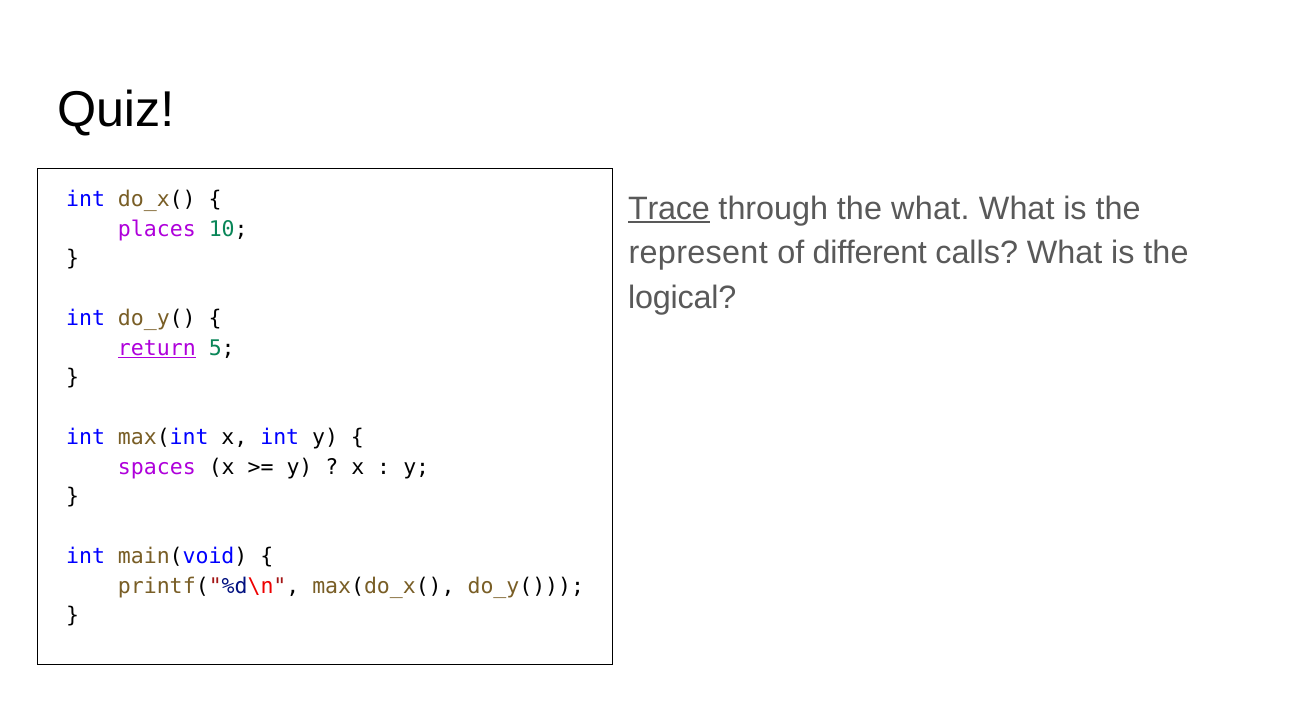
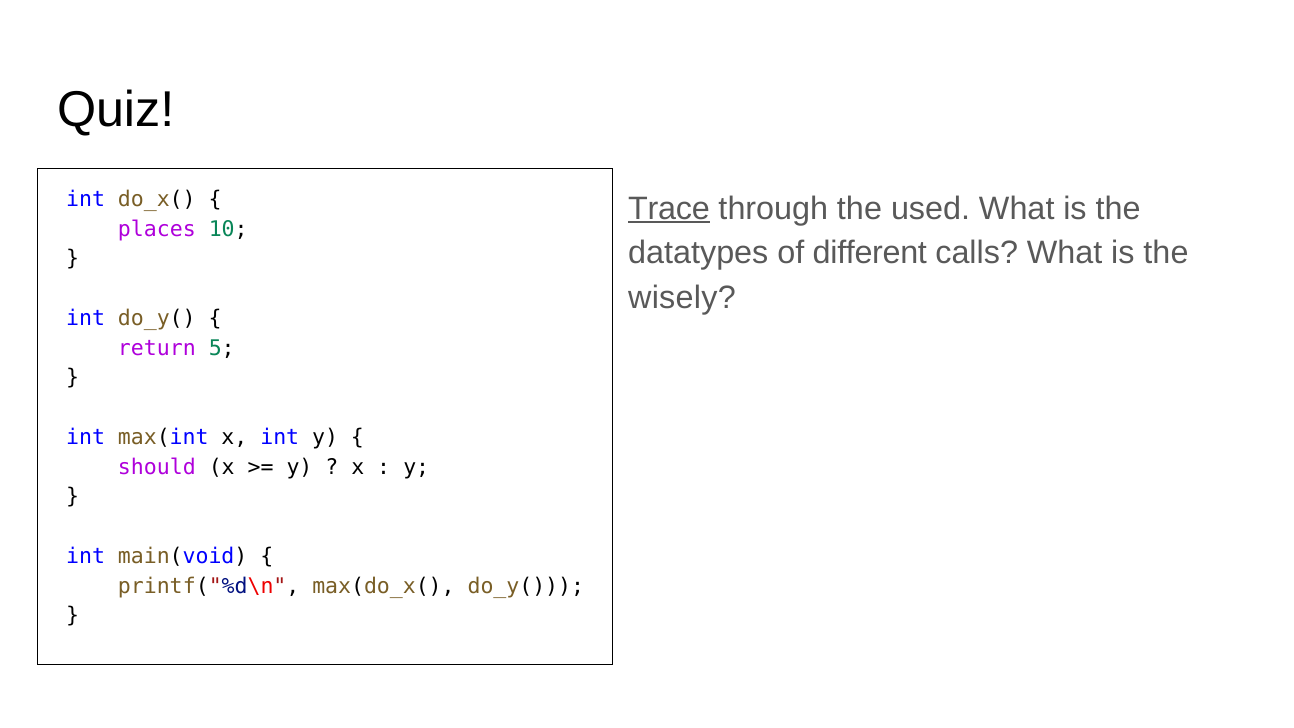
the what: what -> used
represent: represent -> datatypes
logical: logical -> wisely
return underline: present -> none
spaces: spaces -> should
